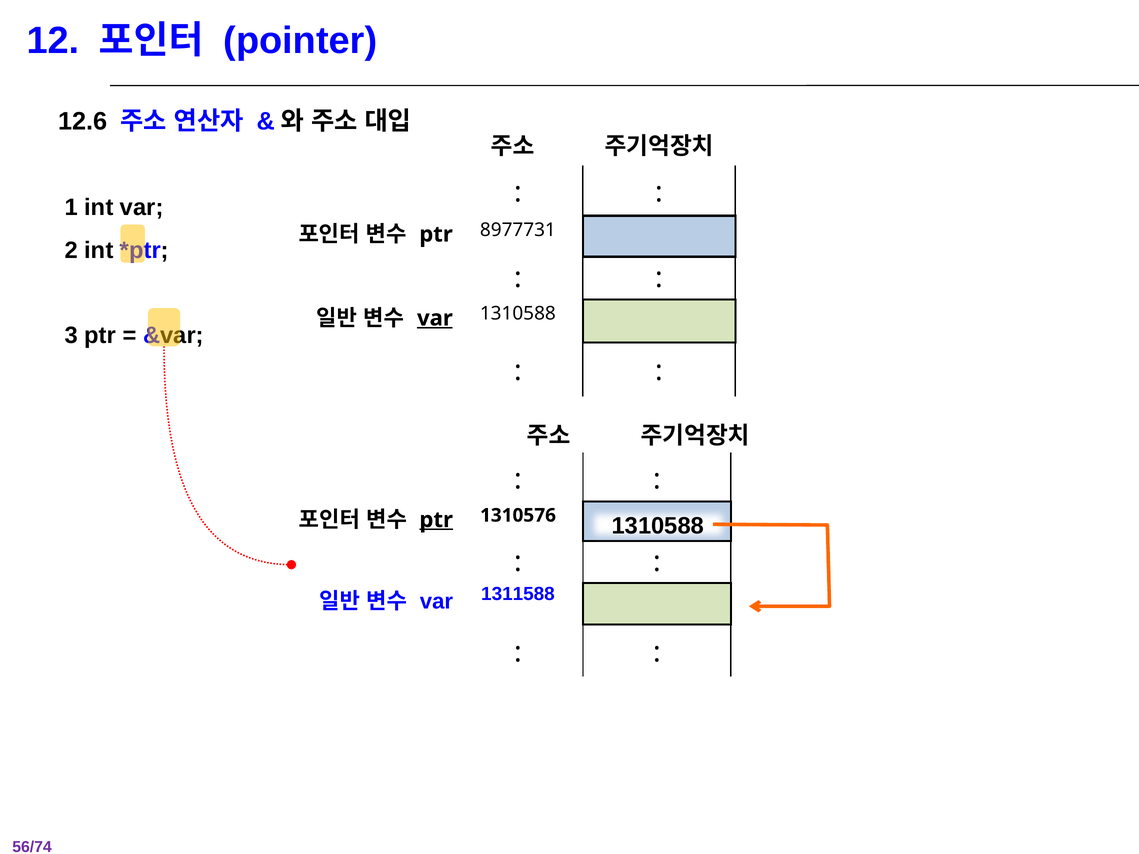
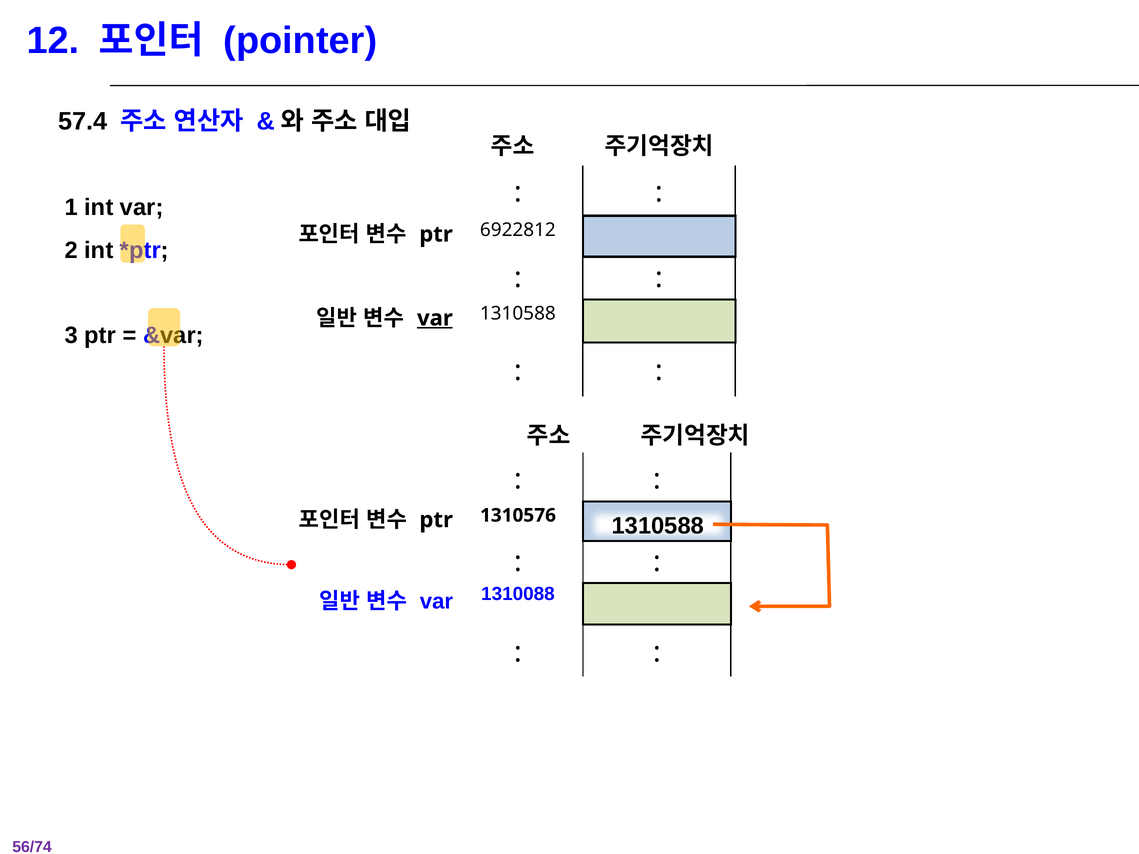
12.6: 12.6 -> 57.4
8977731: 8977731 -> 6922812
ptr at (436, 520) underline: present -> none
1311588: 1311588 -> 1310088
